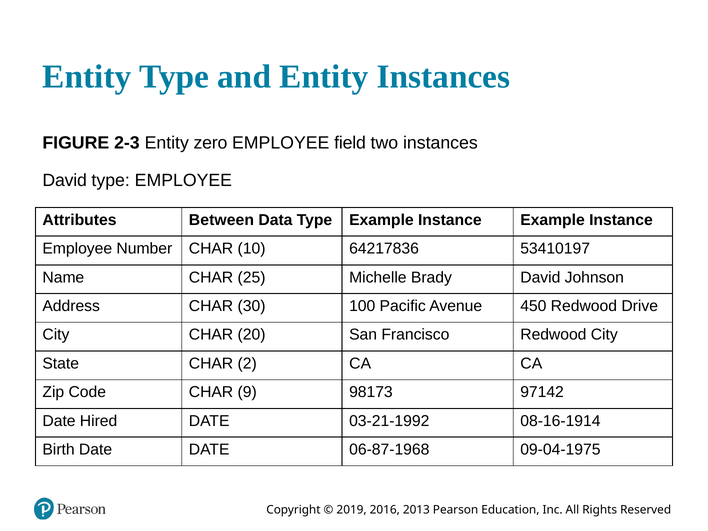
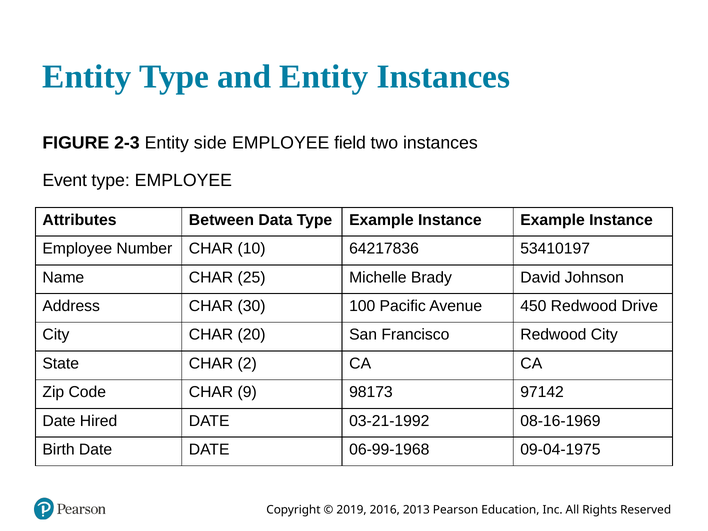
zero: zero -> side
David at (65, 180): David -> Event
08-16-1914: 08-16-1914 -> 08-16-1969
06-87-1968: 06-87-1968 -> 06-99-1968
